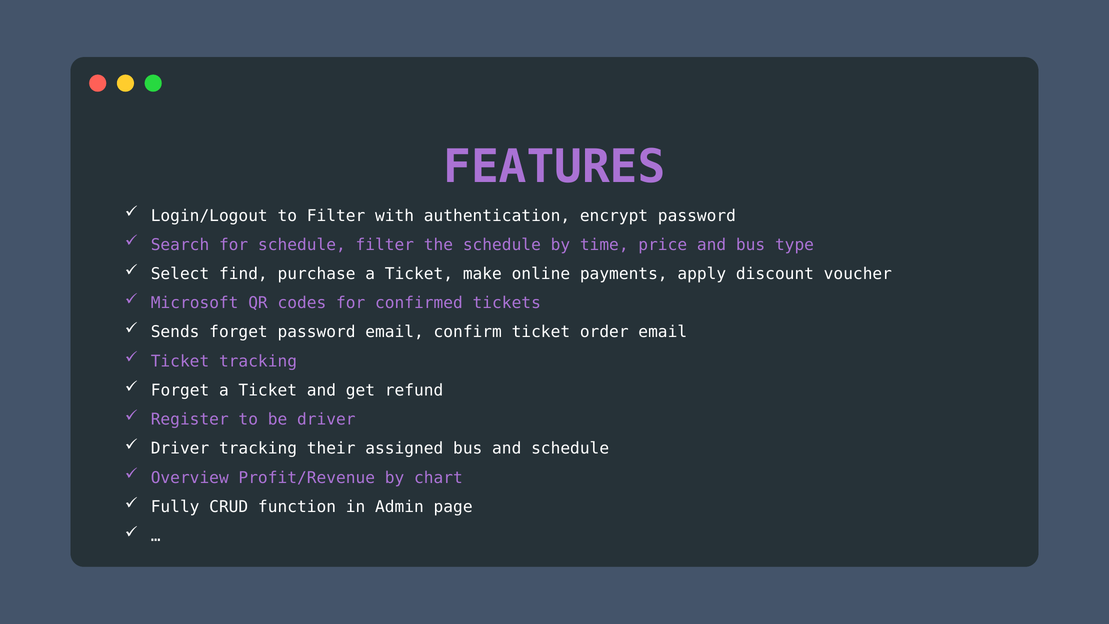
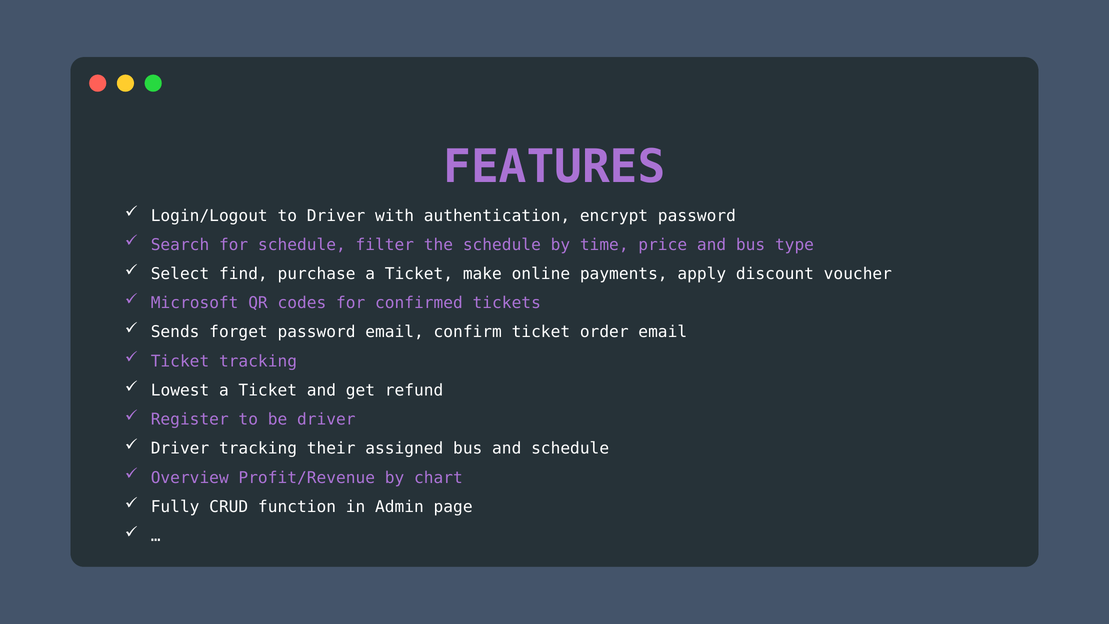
to Filter: Filter -> Driver
Forget at (180, 390): Forget -> Lowest
